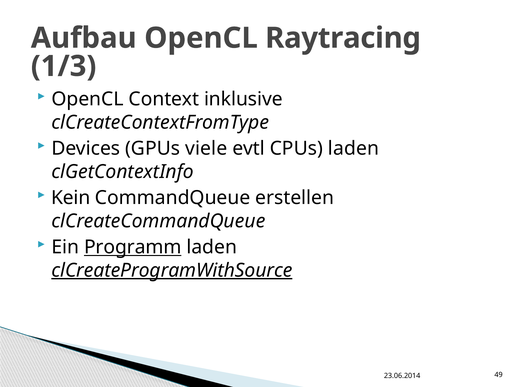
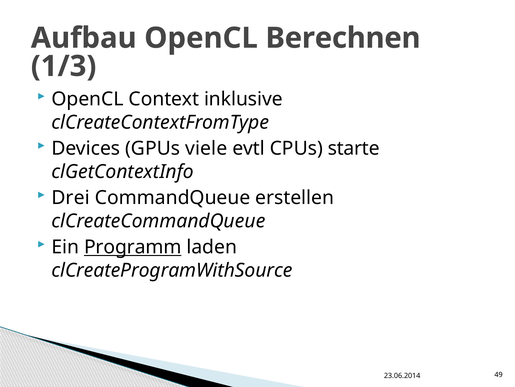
Raytracing: Raytracing -> Berechnen
CPUs laden: laden -> starte
Kein: Kein -> Drei
clCreateProgramWithSource underline: present -> none
